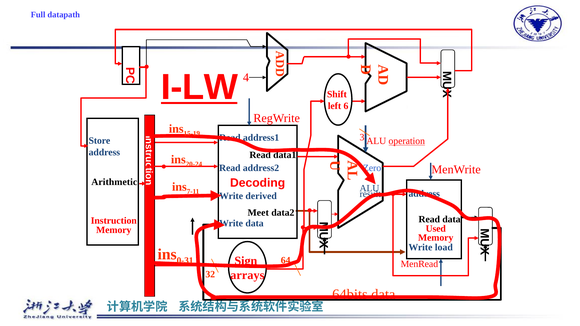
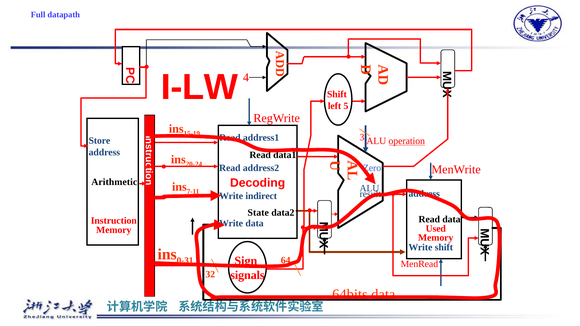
I-LW underline: present -> none
6: 6 -> 5
derived: derived -> indirect
Meet: Meet -> State
Write load: load -> shift
arrays: arrays -> signals
